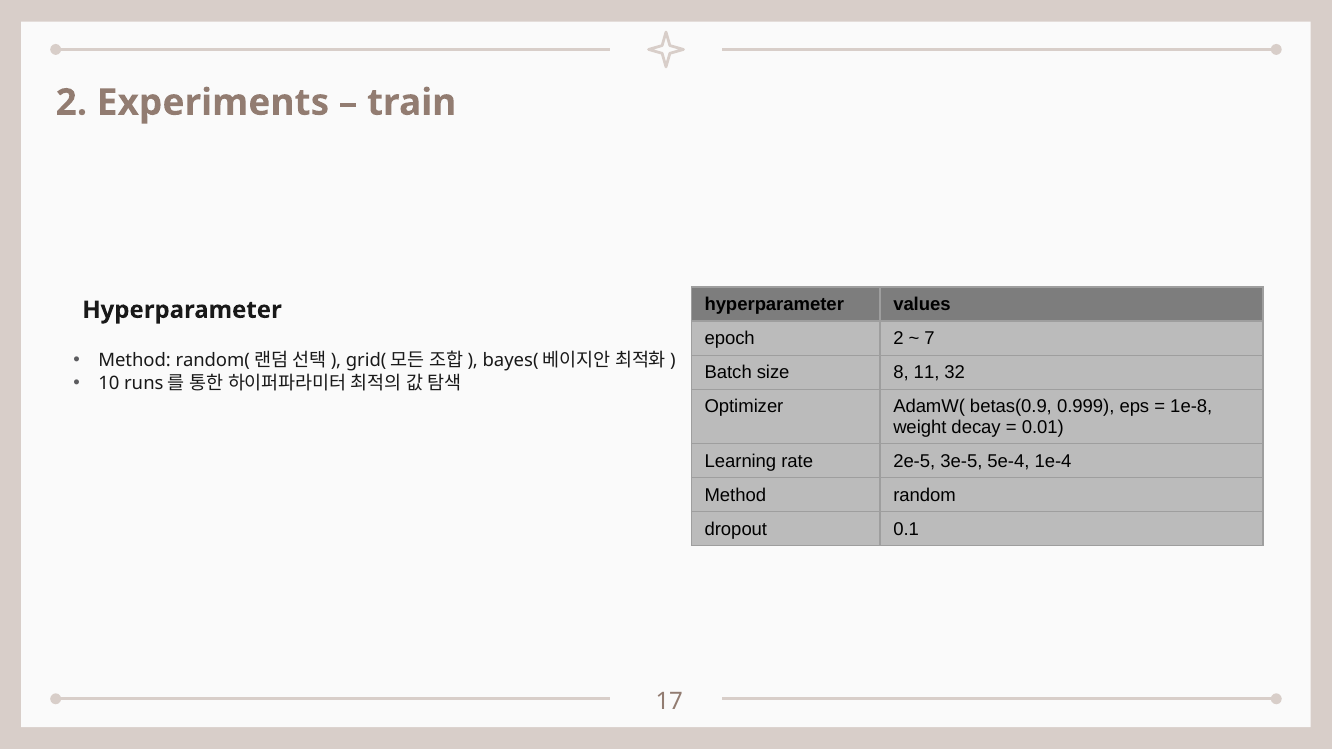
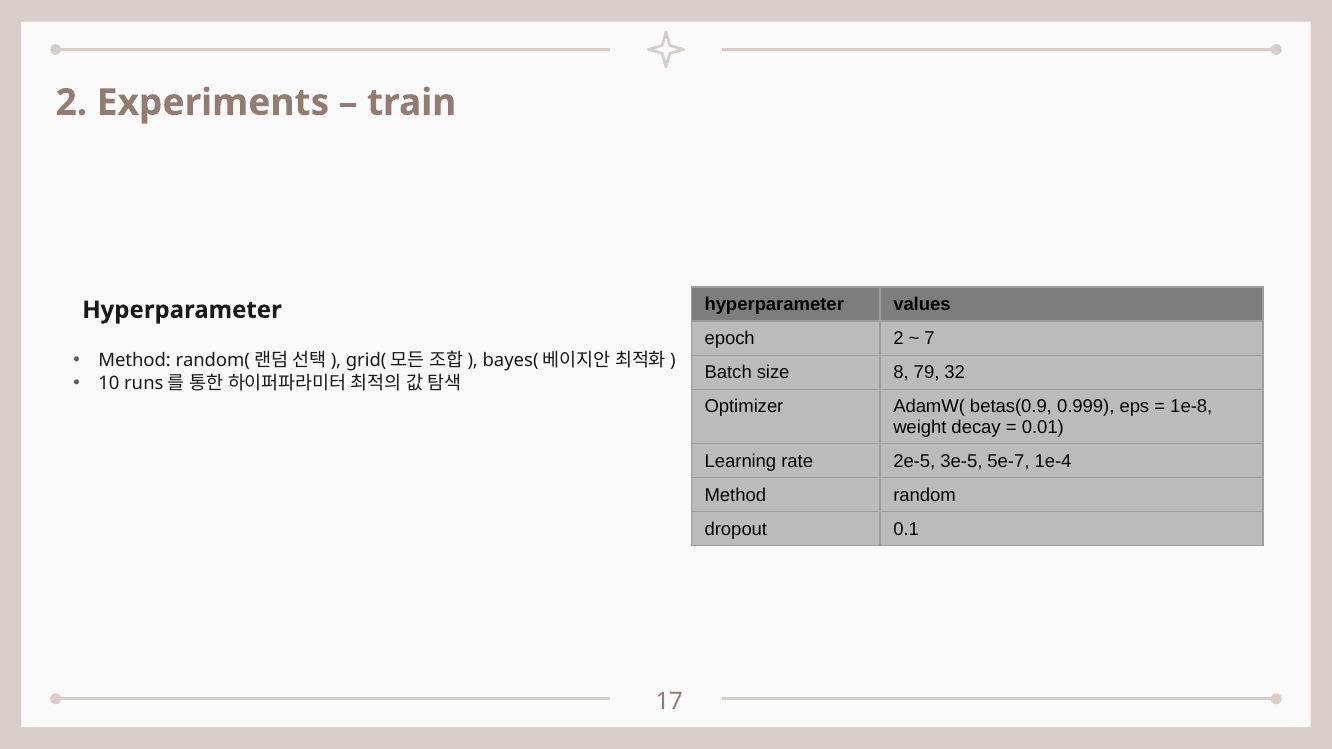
11: 11 -> 79
5e-4: 5e-4 -> 5e-7
